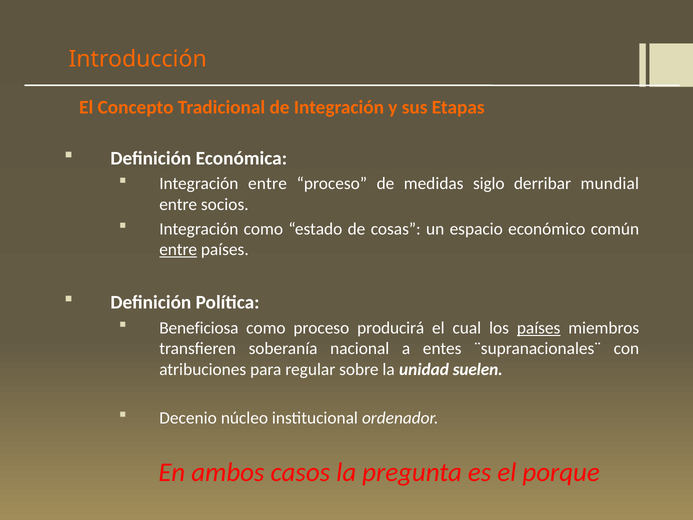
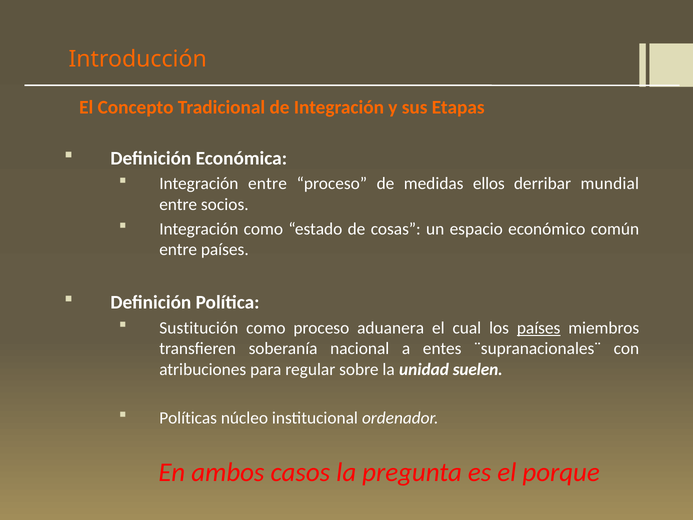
siglo: siglo -> ellos
entre at (178, 249) underline: present -> none
Beneficiosa: Beneficiosa -> Sustitución
producirá: producirá -> aduanera
Decenio: Decenio -> Políticas
